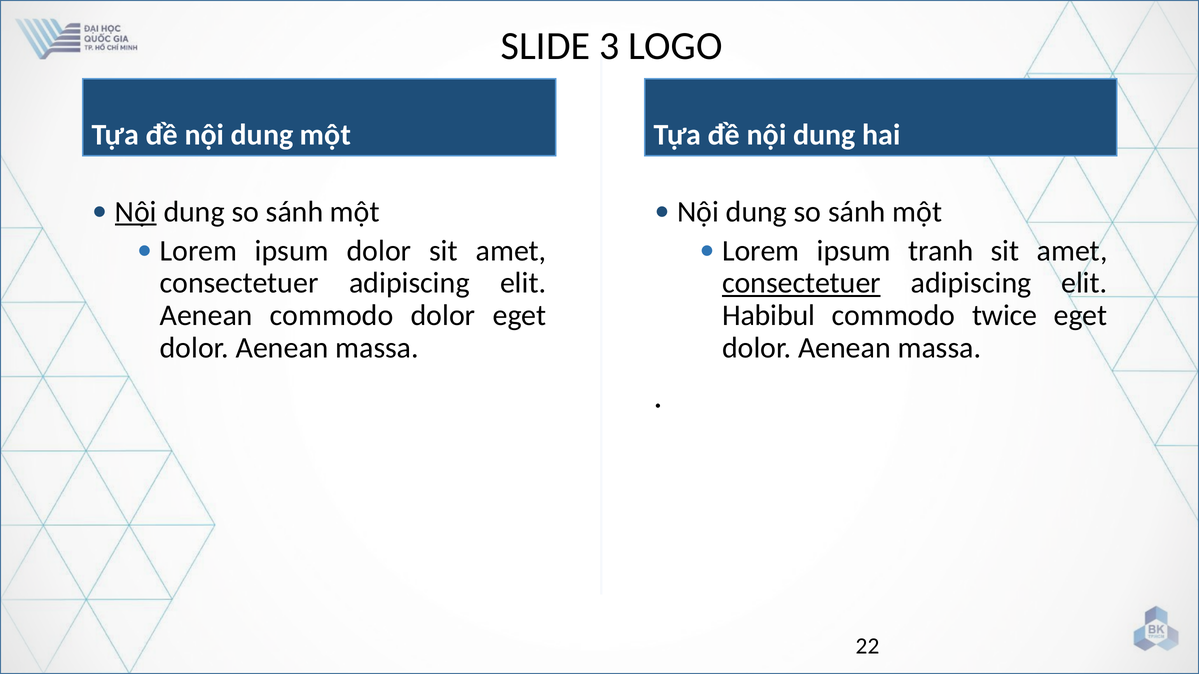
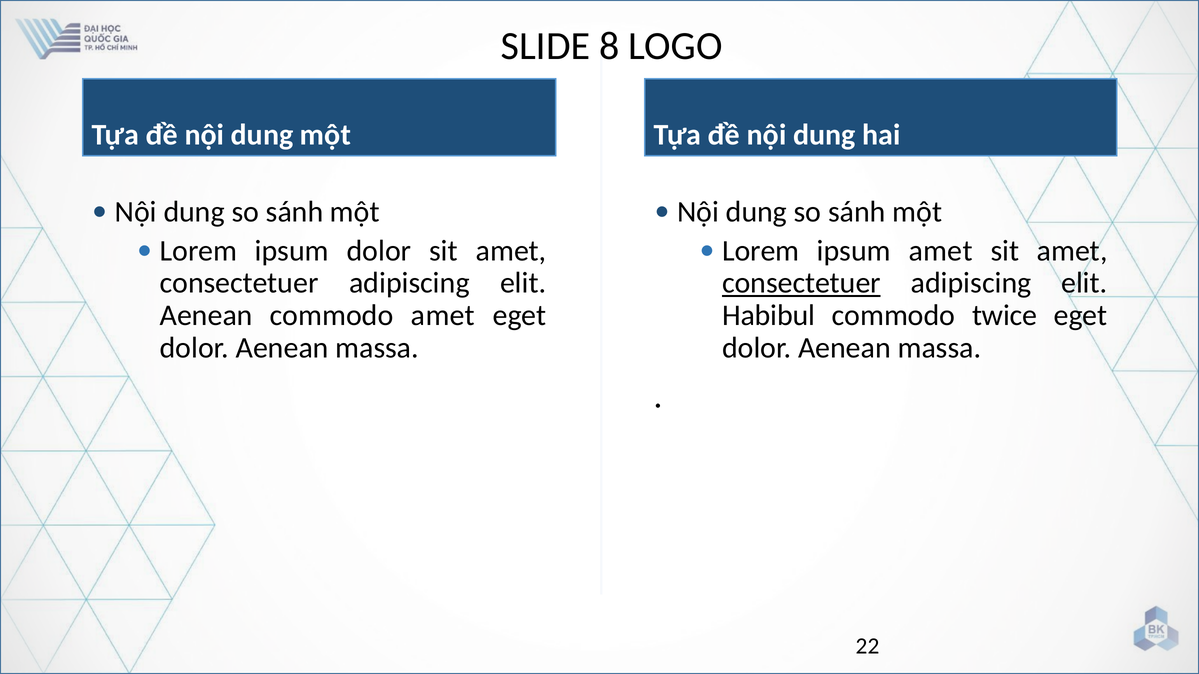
3: 3 -> 8
Nội at (136, 212) underline: present -> none
ipsum tranh: tranh -> amet
commodo dolor: dolor -> amet
